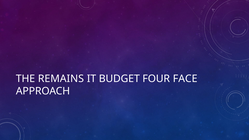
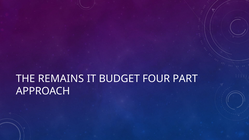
FACE: FACE -> PART
